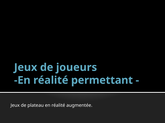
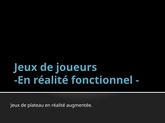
permettant: permettant -> fonctionnel
